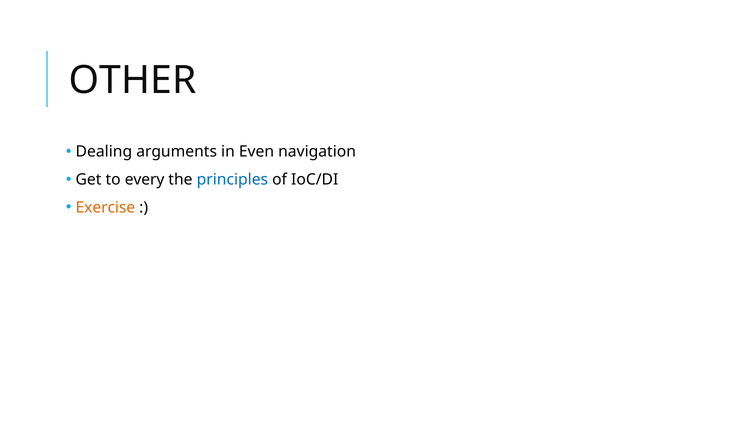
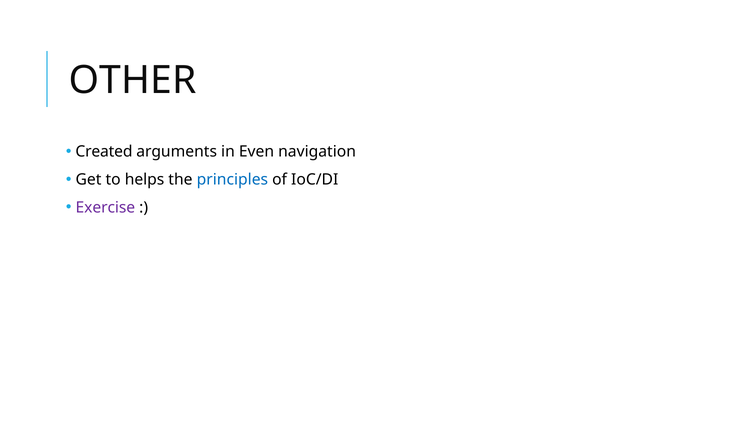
Dealing: Dealing -> Created
every: every -> helps
Exercise colour: orange -> purple
